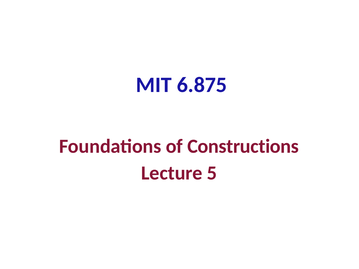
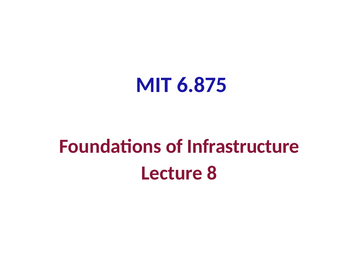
Constructions: Constructions -> Infrastructure
5: 5 -> 8
